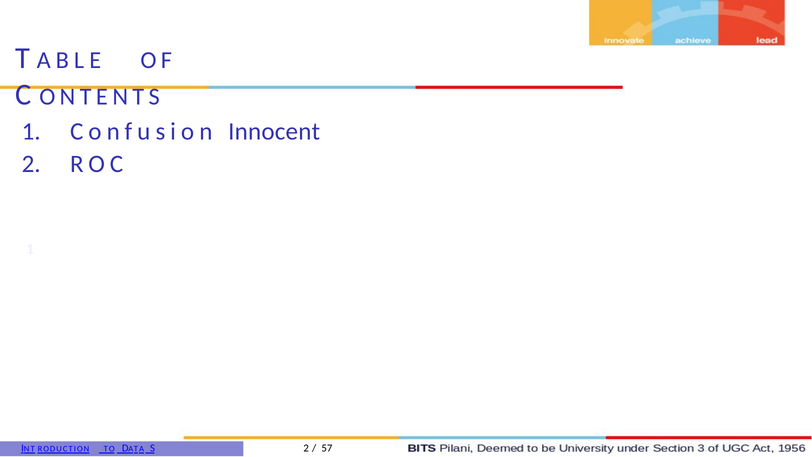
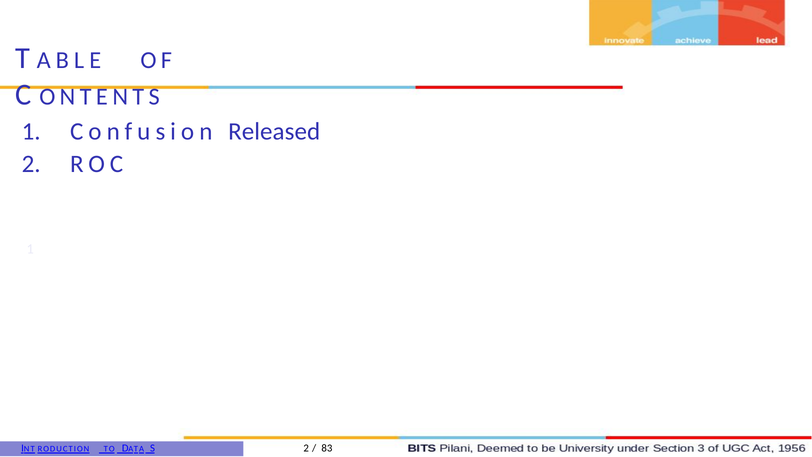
Innocent: Innocent -> Released
57: 57 -> 83
